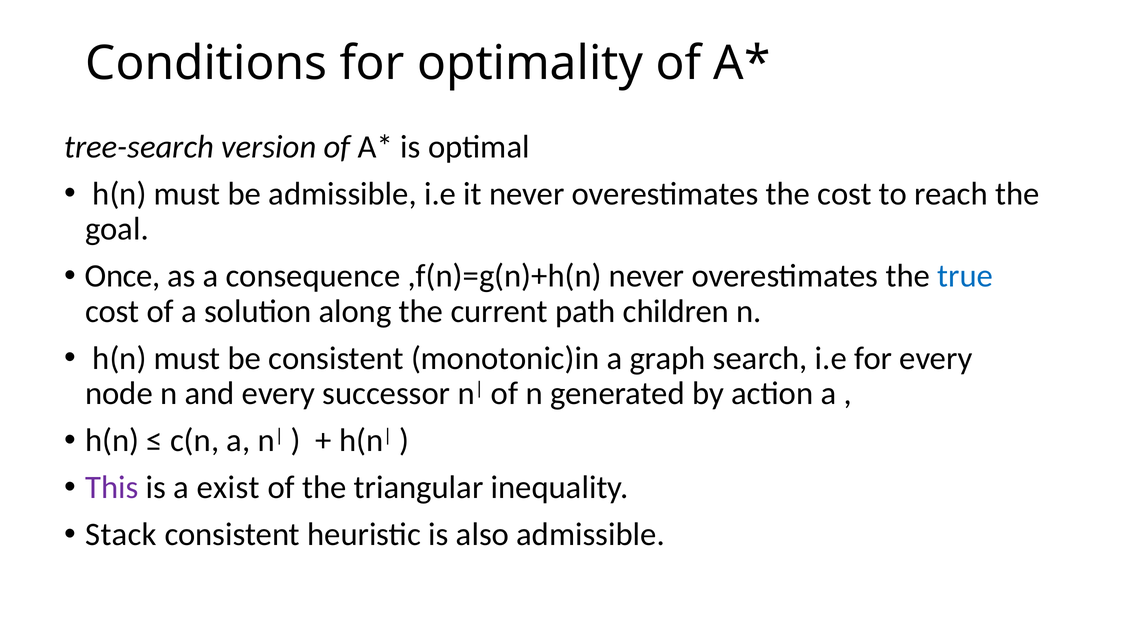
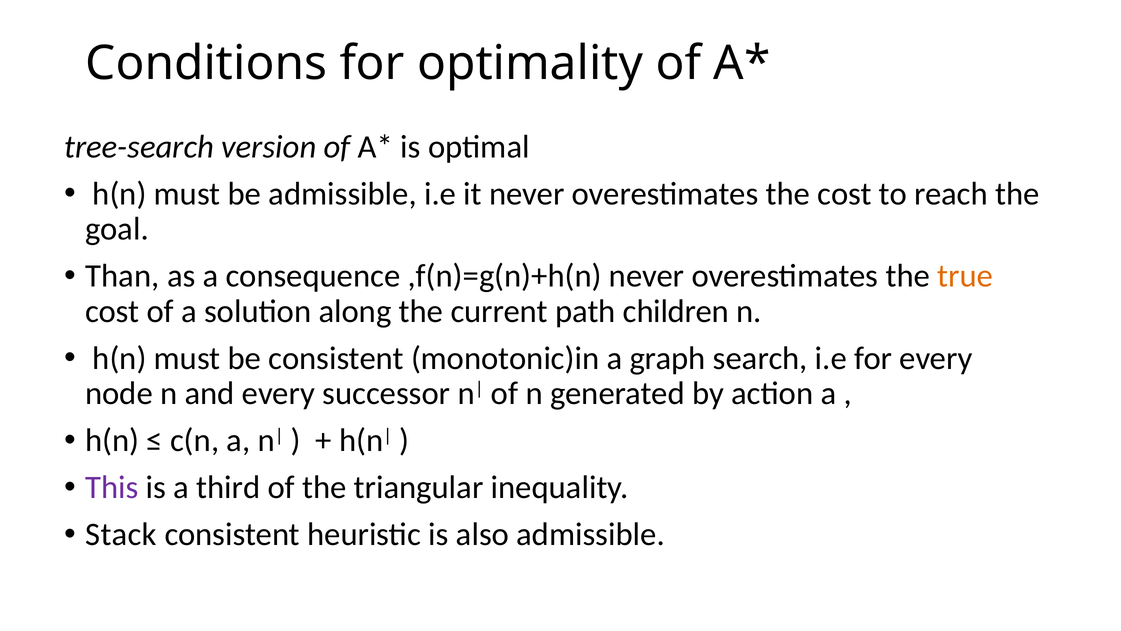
Once: Once -> Than
true colour: blue -> orange
exist: exist -> third
